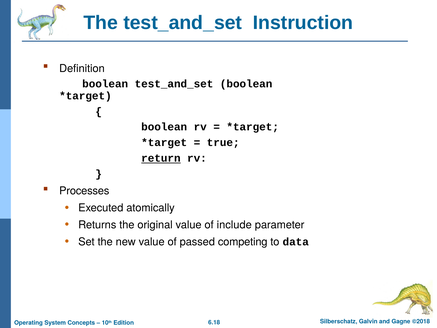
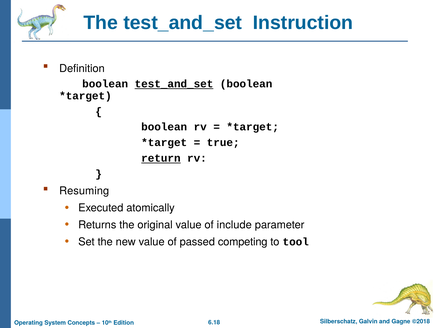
test_and_set at (174, 84) underline: none -> present
Processes: Processes -> Resuming
data: data -> tool
